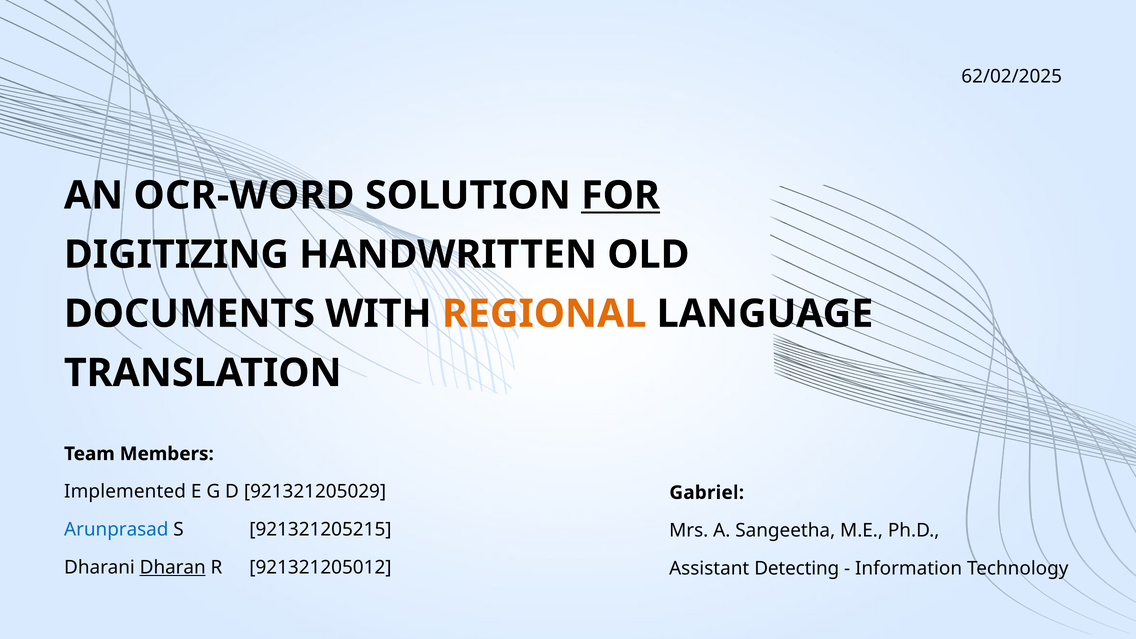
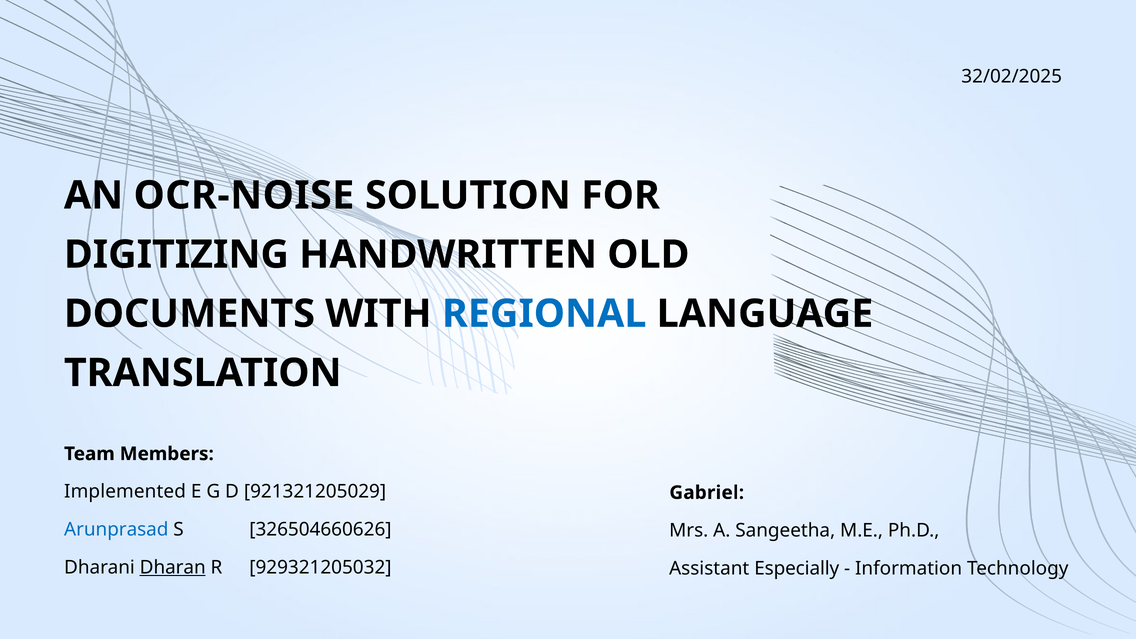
62/02/2025: 62/02/2025 -> 32/02/2025
OCR-WORD: OCR-WORD -> OCR-NOISE
FOR underline: present -> none
REGIONAL colour: orange -> blue
921321205215: 921321205215 -> 326504660626
921321205012: 921321205012 -> 929321205032
Detecting: Detecting -> Especially
